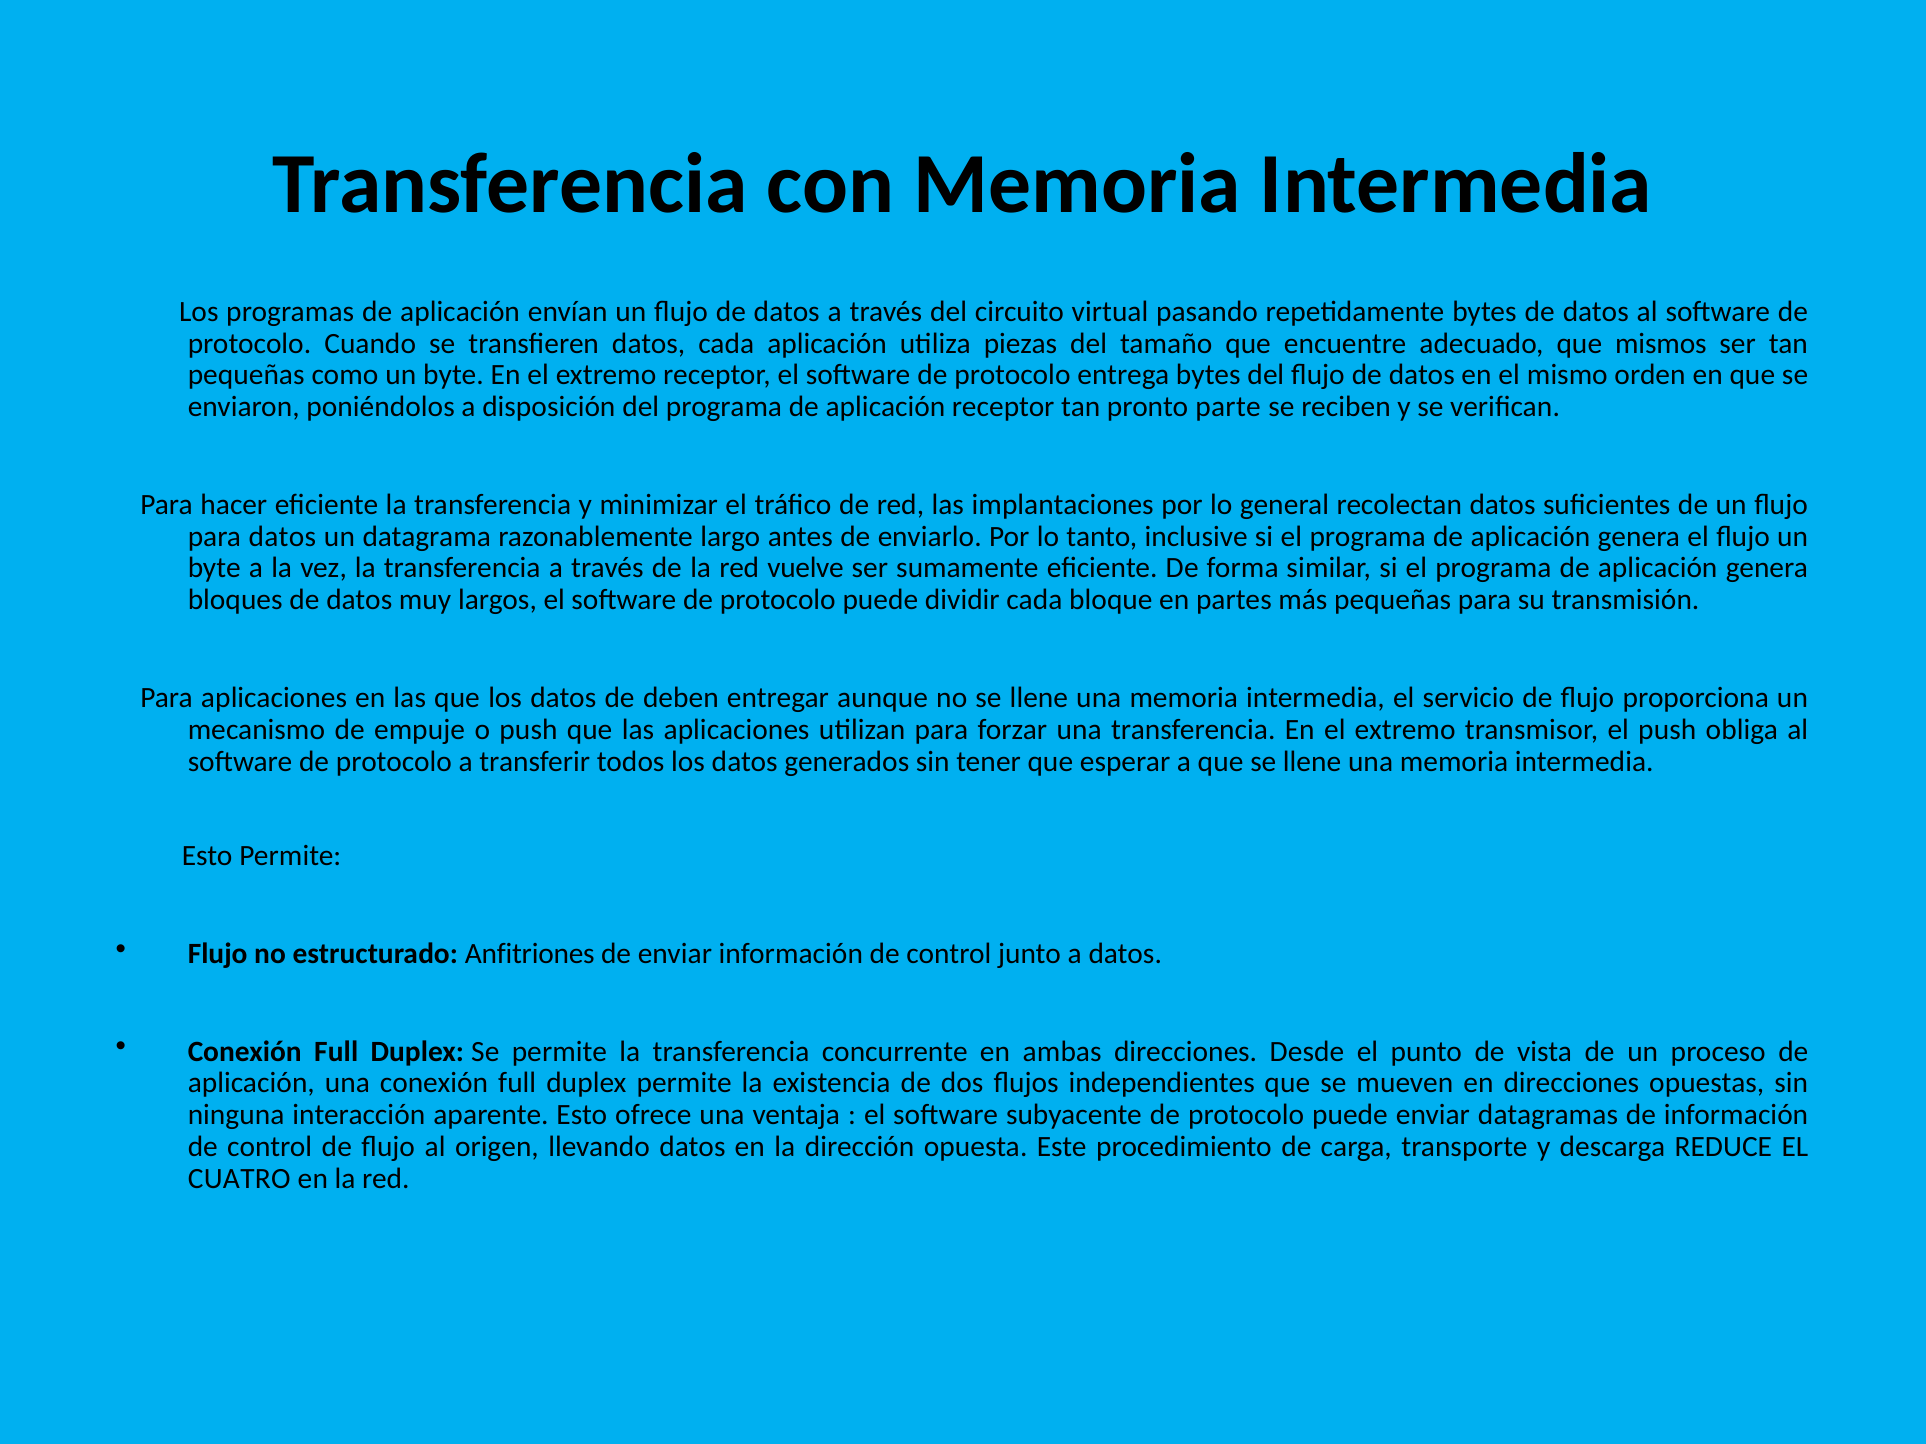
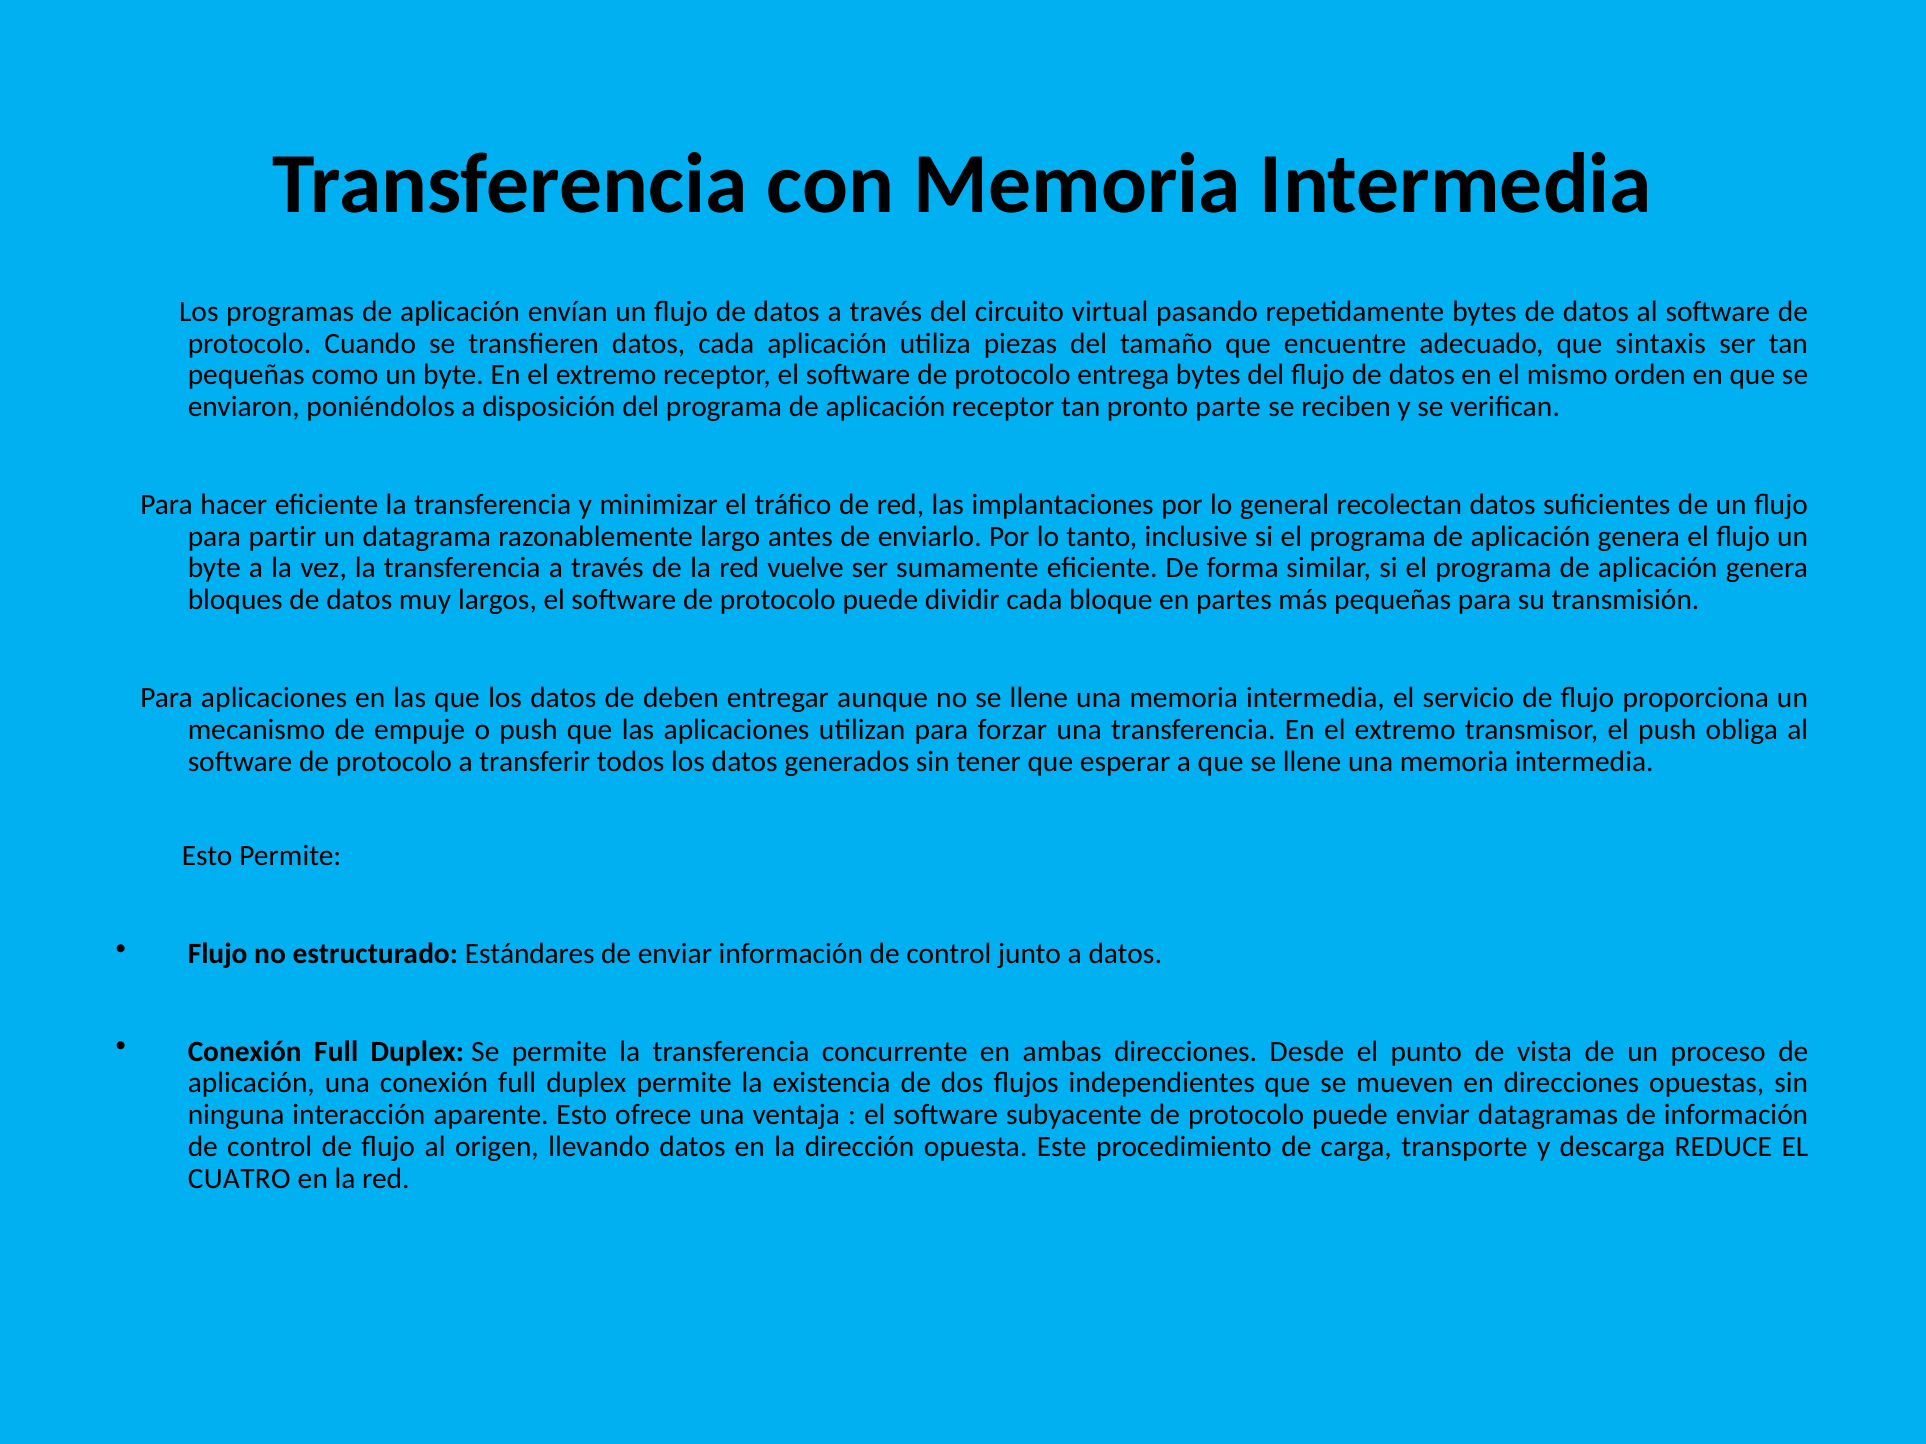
mismos: mismos -> sintaxis
para datos: datos -> partir
Anfitriones: Anfitriones -> Estándares
